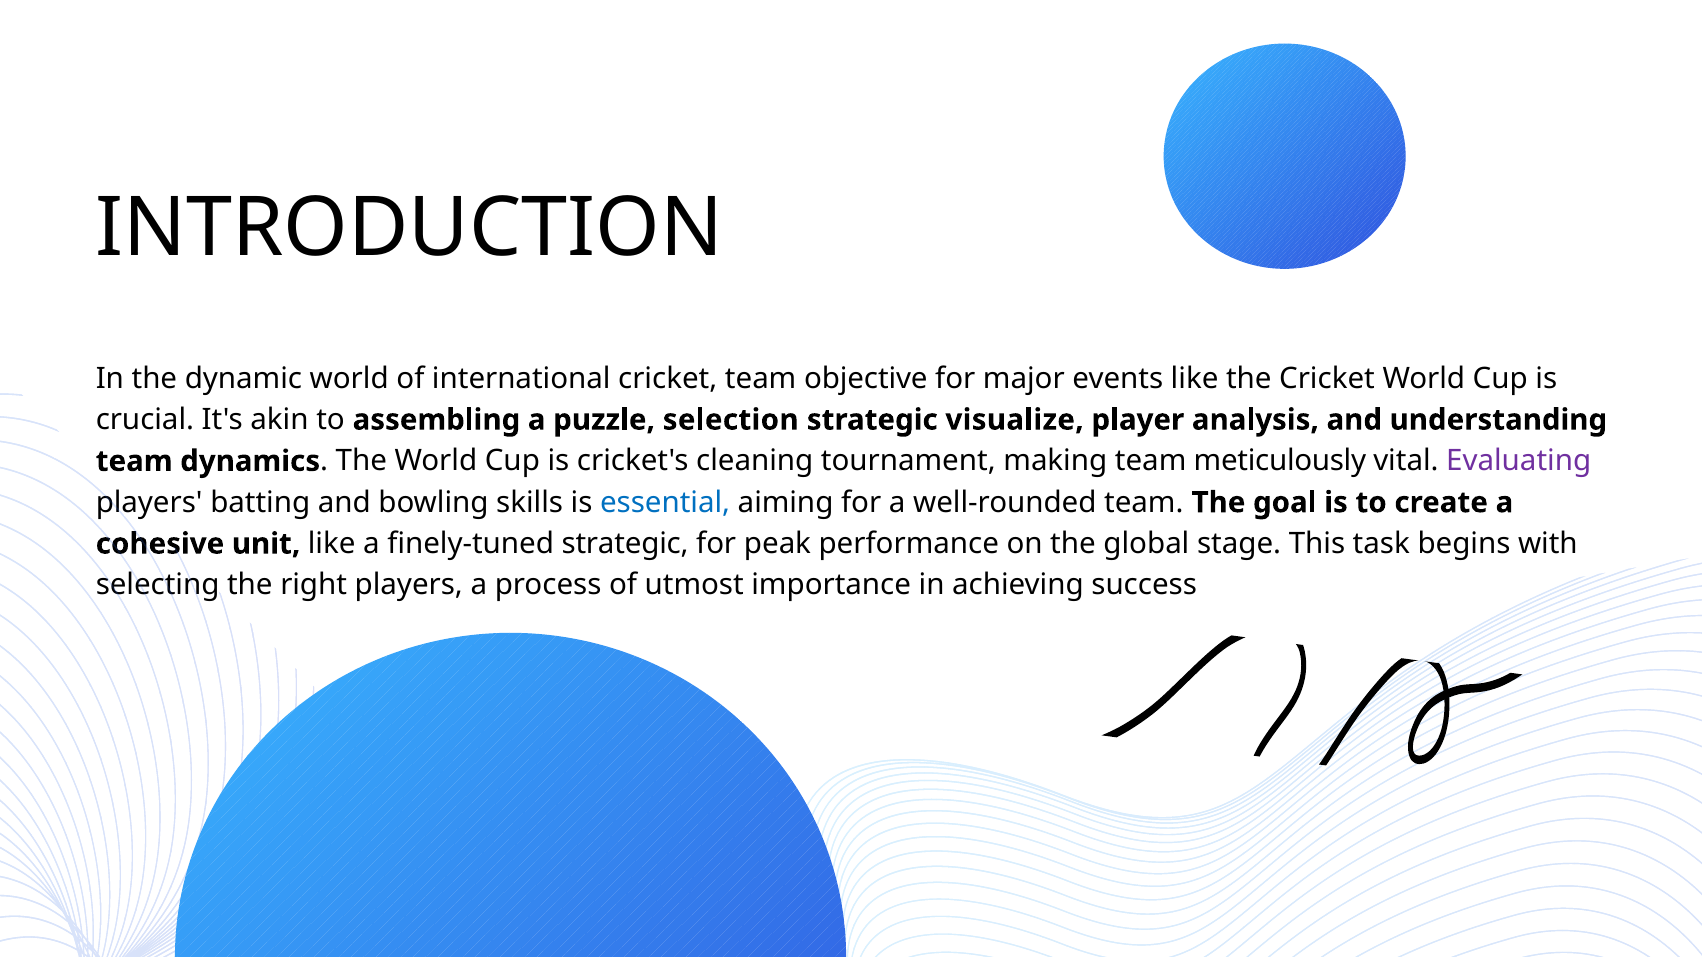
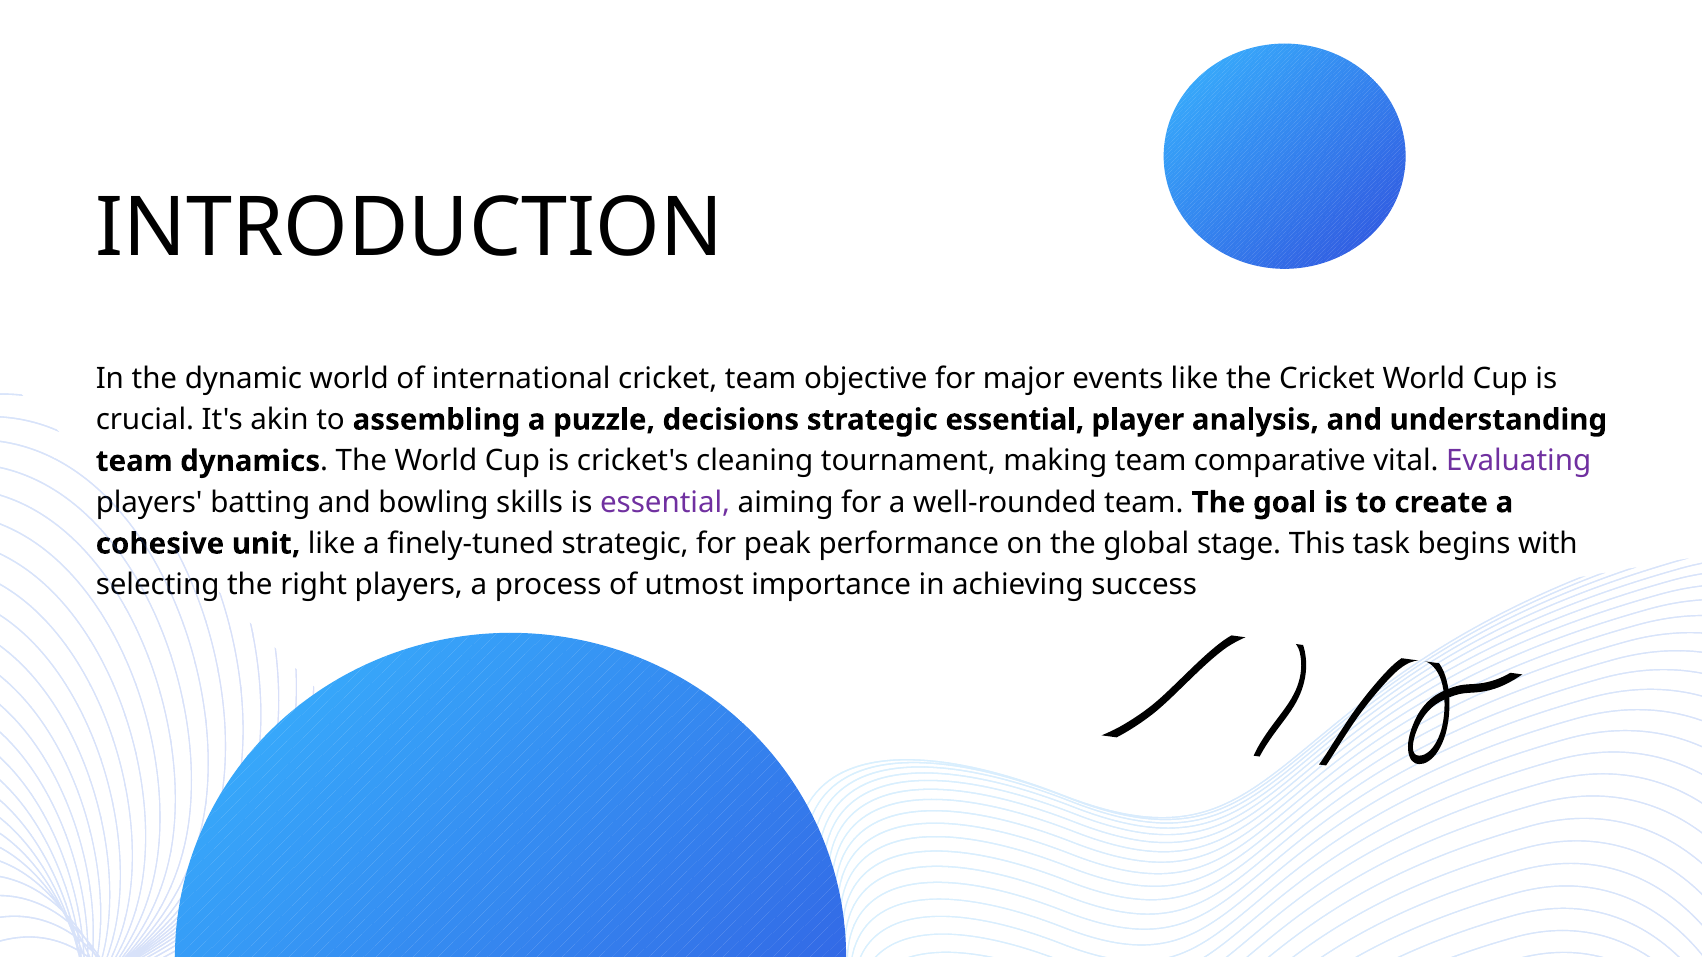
selection: selection -> decisions
strategic visualize: visualize -> essential
meticulously: meticulously -> comparative
essential at (665, 503) colour: blue -> purple
